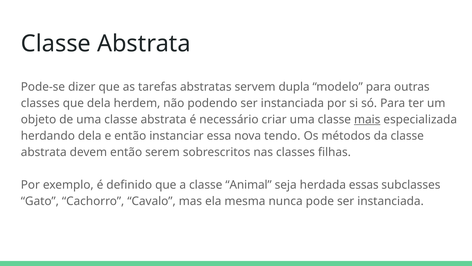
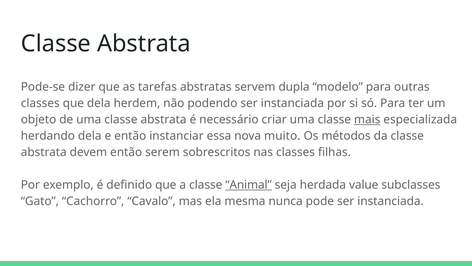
tendo: tendo -> muito
Animal underline: none -> present
essas: essas -> value
